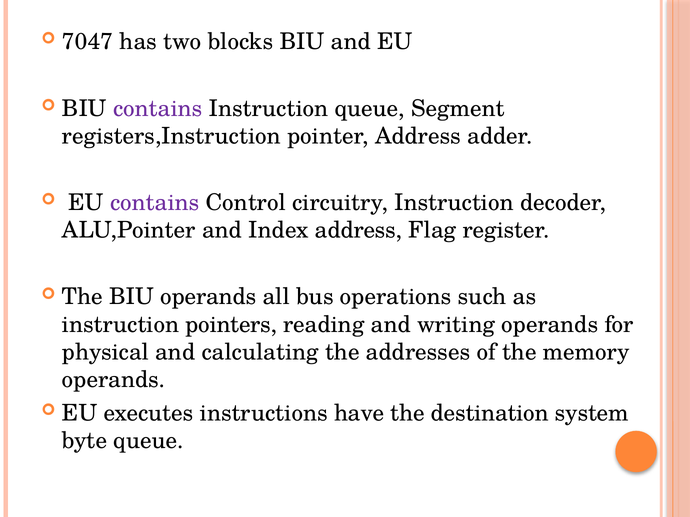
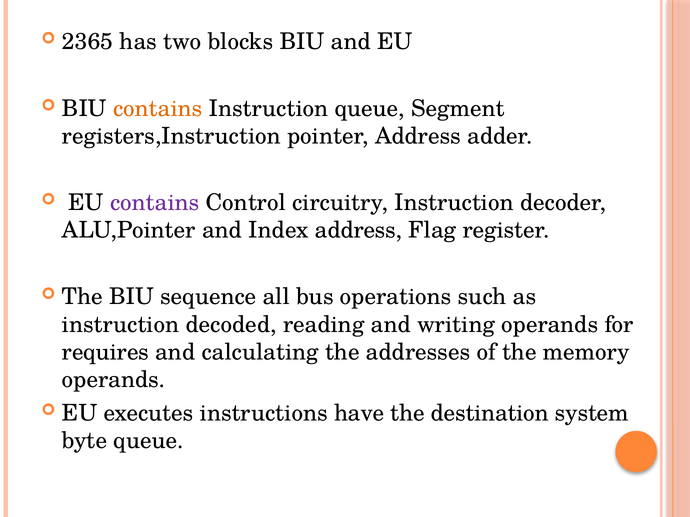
7047: 7047 -> 2365
contains at (158, 109) colour: purple -> orange
BIU operands: operands -> sequence
pointers: pointers -> decoded
physical: physical -> requires
